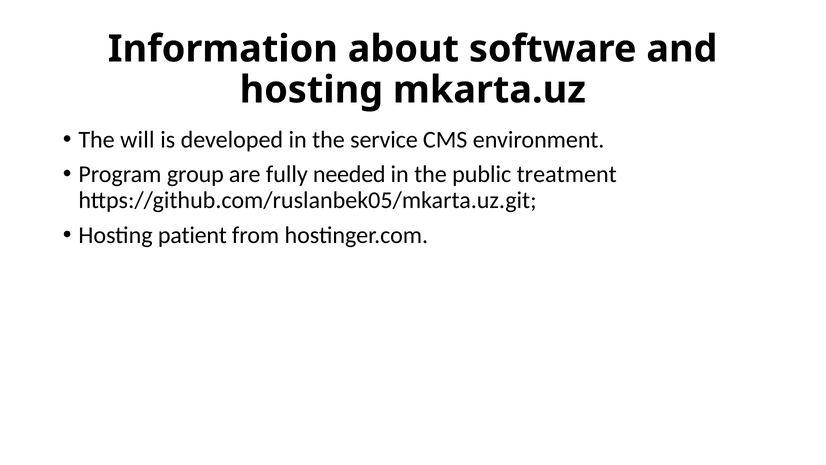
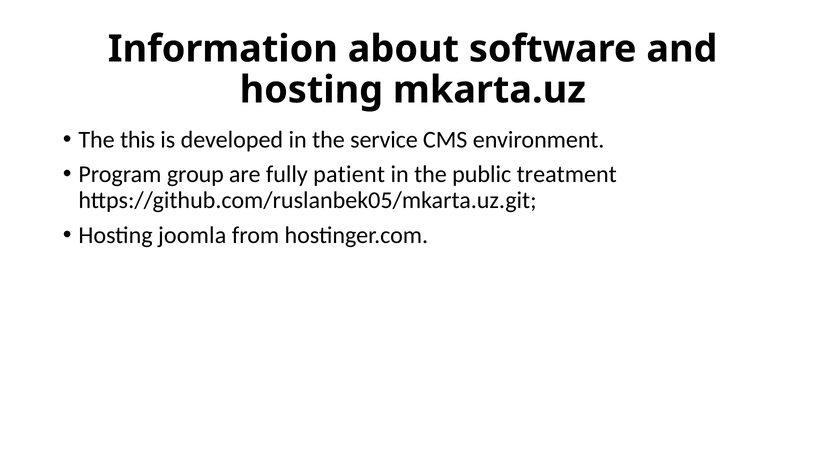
will: will -> this
needed: needed -> patient
patient: patient -> joomla
